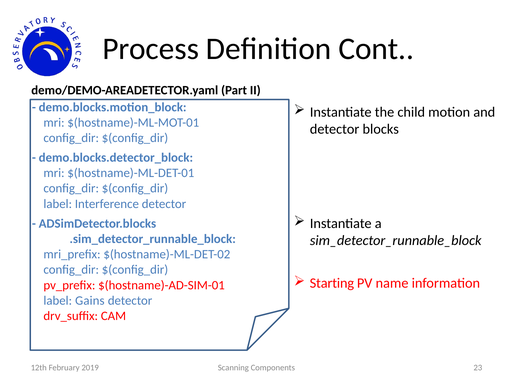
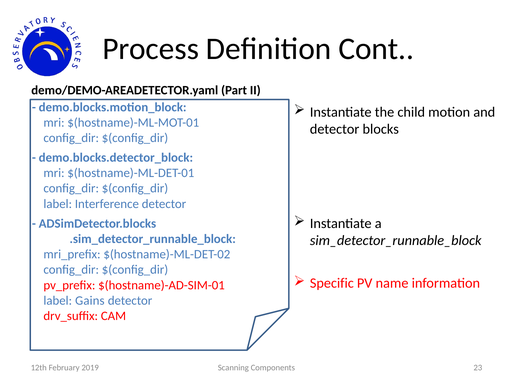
Starting: Starting -> Specific
